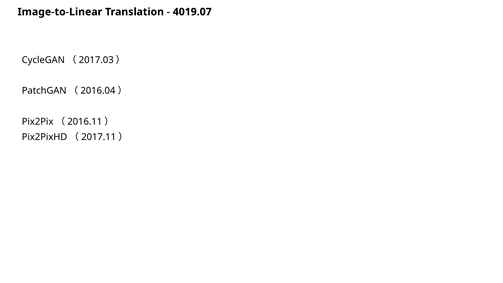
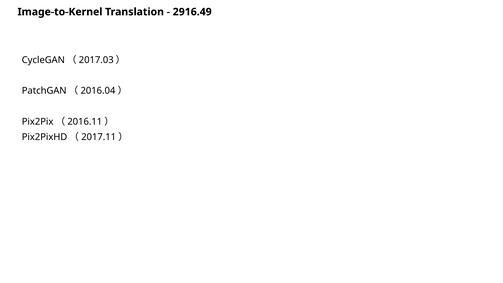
Image-to-Linear: Image-to-Linear -> Image-to-Kernel
4019.07: 4019.07 -> 2916.49
